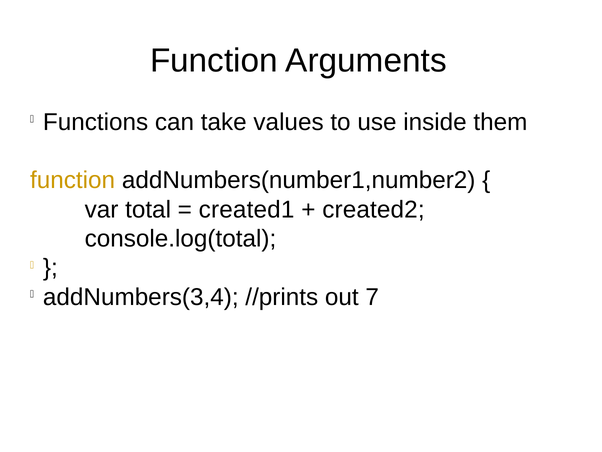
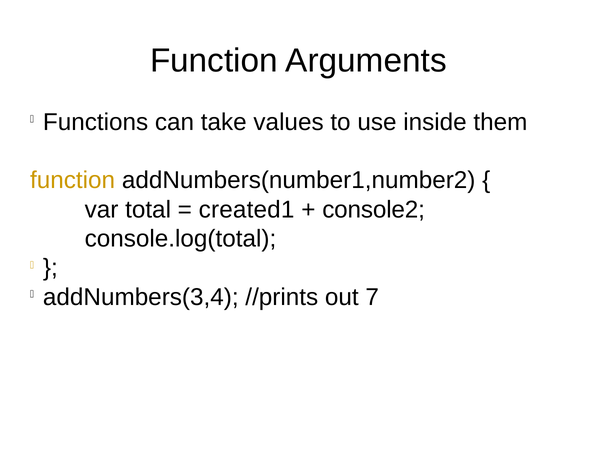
created2: created2 -> console2
